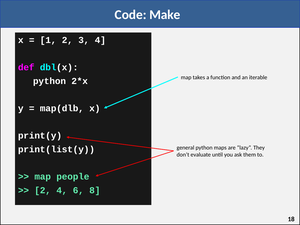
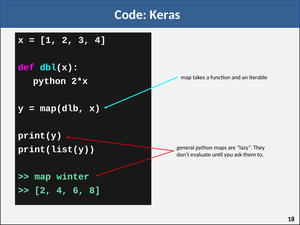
Make: Make -> Keras
people: people -> winter
